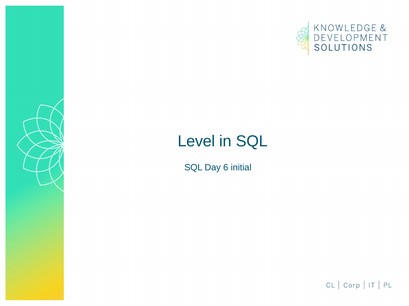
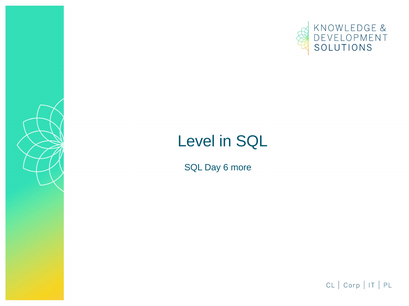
initial: initial -> more
